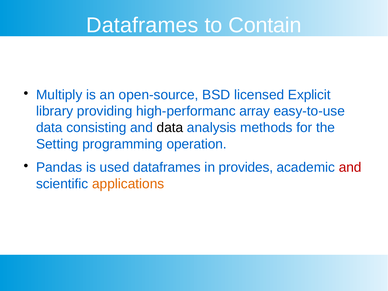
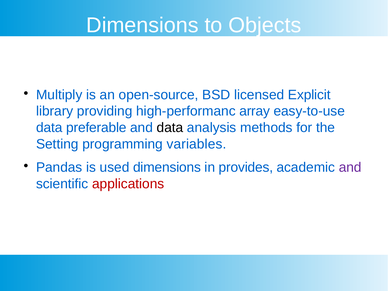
Dataframes at (142, 25): Dataframes -> Dimensions
Contain: Contain -> Objects
consisting: consisting -> preferable
operation: operation -> variables
used dataframes: dataframes -> dimensions
and at (350, 167) colour: red -> purple
applications colour: orange -> red
